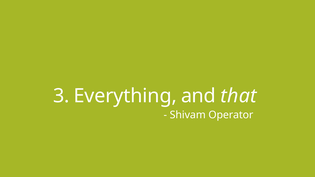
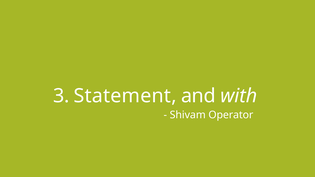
Everything: Everything -> Statement
that: that -> with
